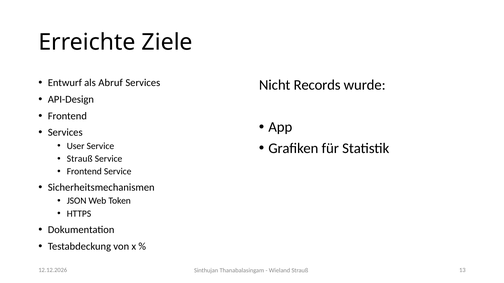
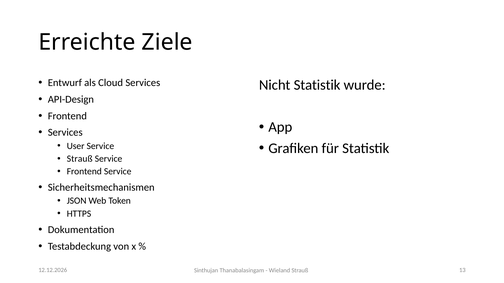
Abruf: Abruf -> Cloud
Nicht Records: Records -> Statistik
